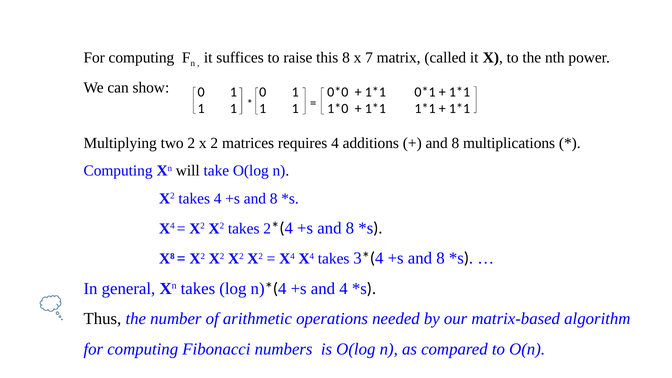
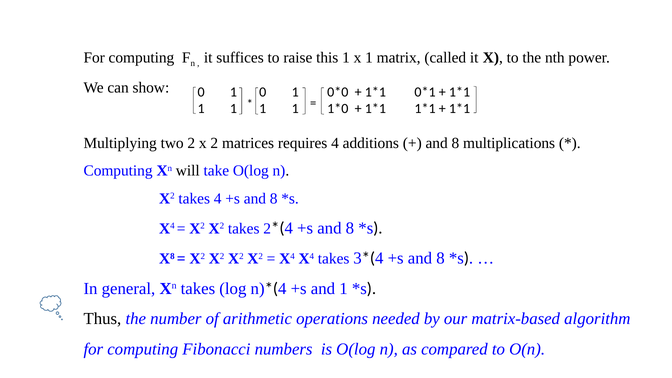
this 8: 8 -> 1
x 7: 7 -> 1
and 4: 4 -> 1
